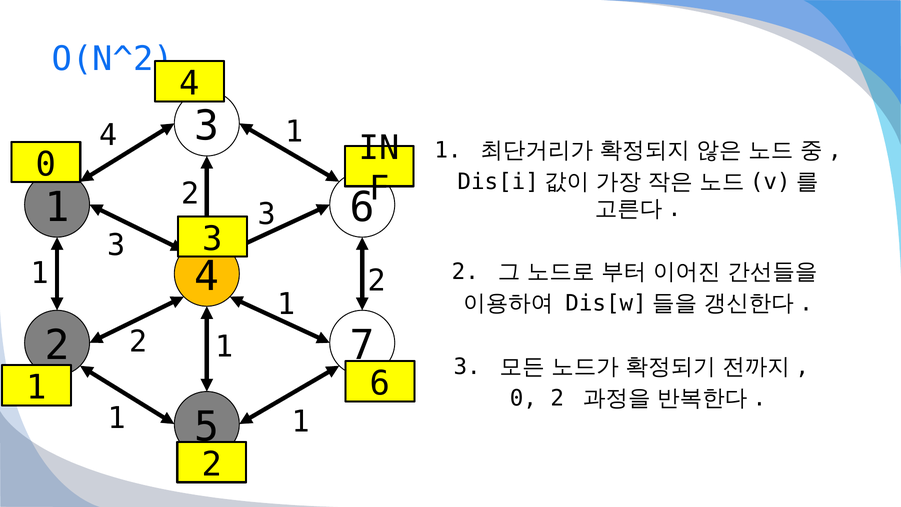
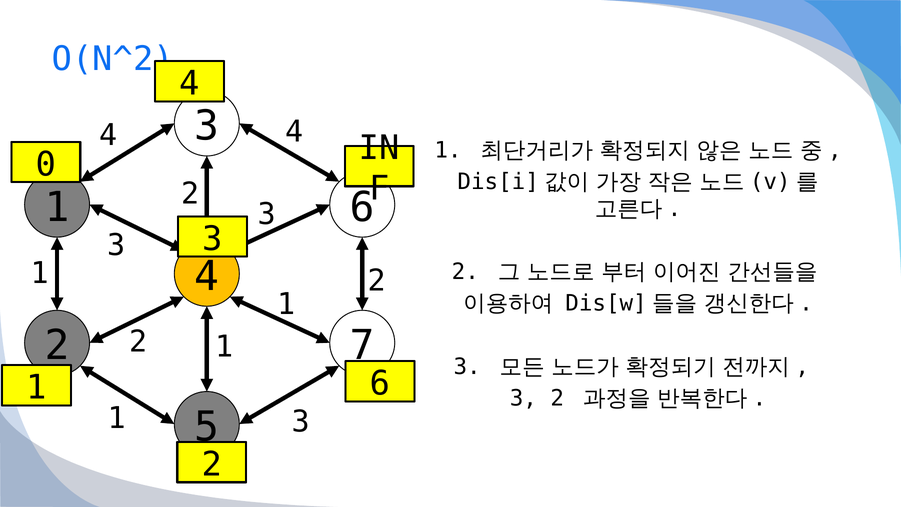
4 1: 1 -> 4
0 at (523, 398): 0 -> 3
1 at (301, 422): 1 -> 3
